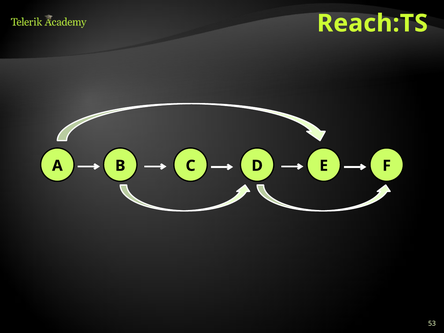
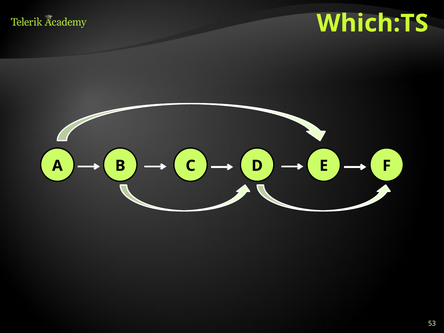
Reach:TS: Reach:TS -> Which:TS
